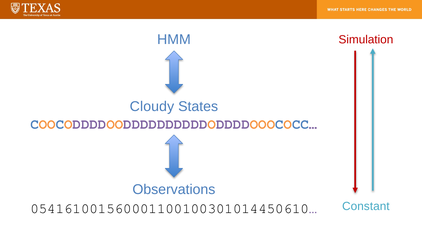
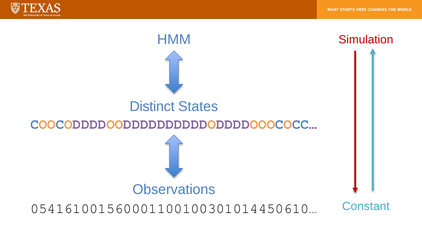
Cloudy: Cloudy -> Distinct
